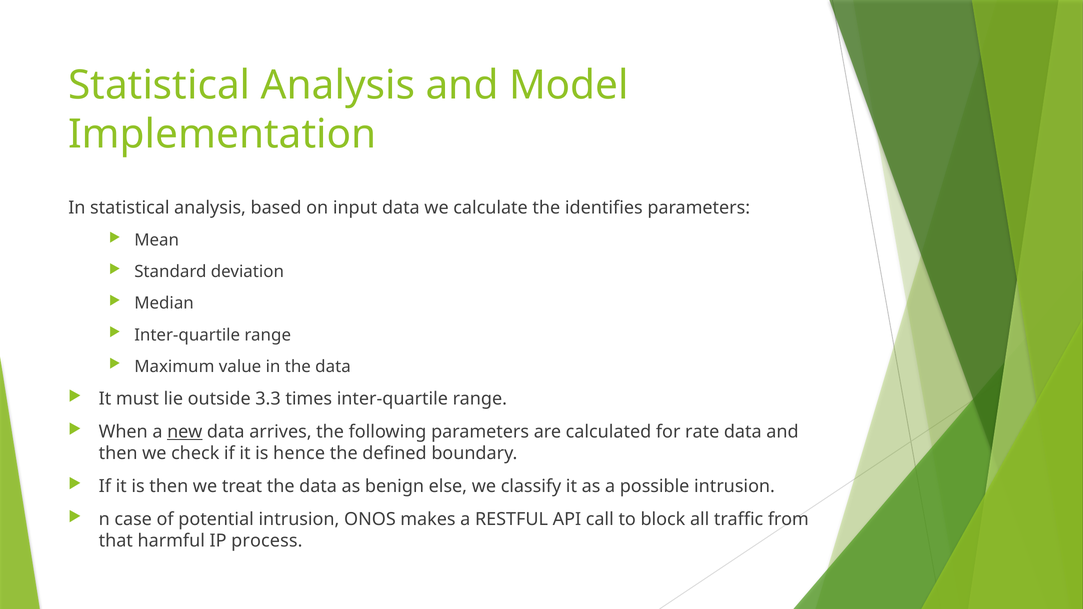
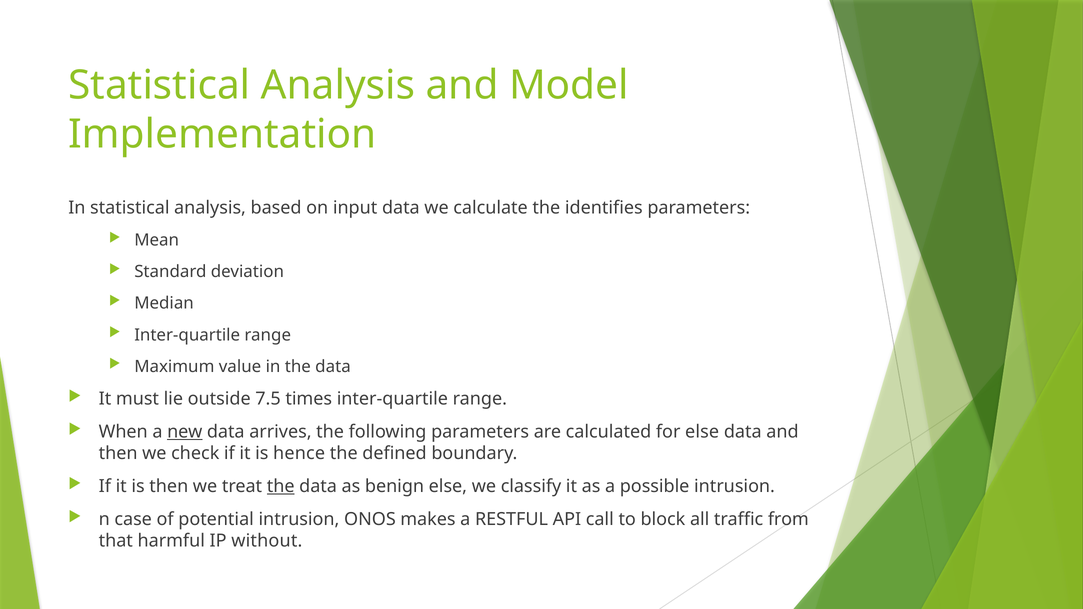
3.3: 3.3 -> 7.5
for rate: rate -> else
the at (281, 487) underline: none -> present
process: process -> without
